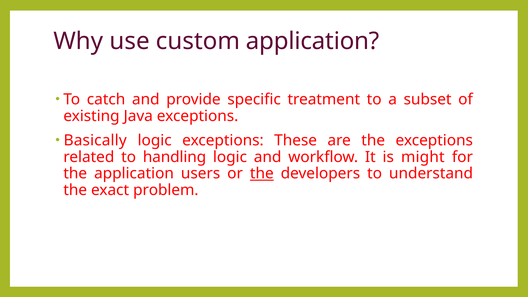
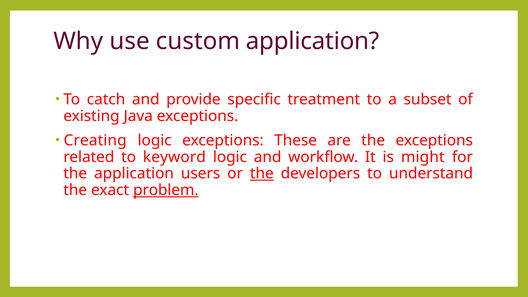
Basically: Basically -> Creating
handling: handling -> keyword
problem underline: none -> present
